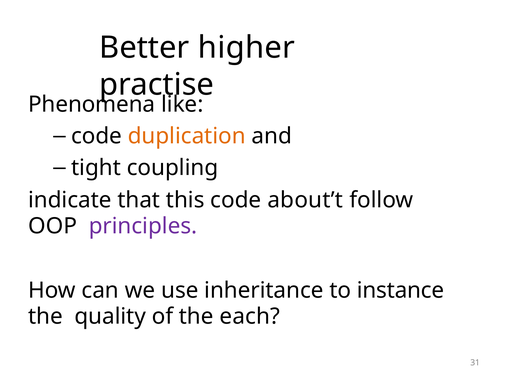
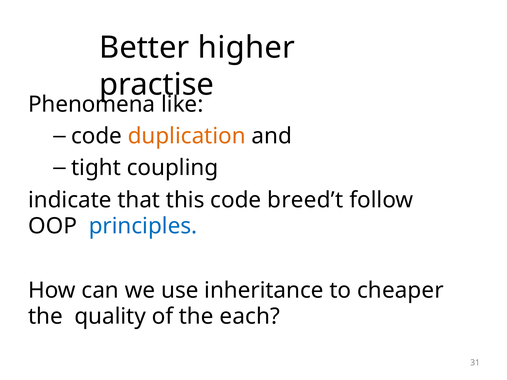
about’t: about’t -> breed’t
principles colour: purple -> blue
instance: instance -> cheaper
